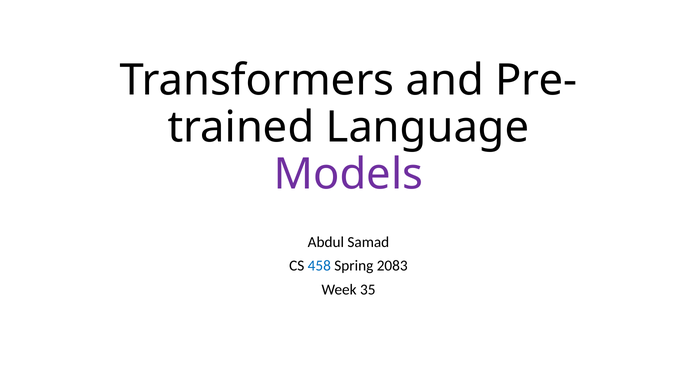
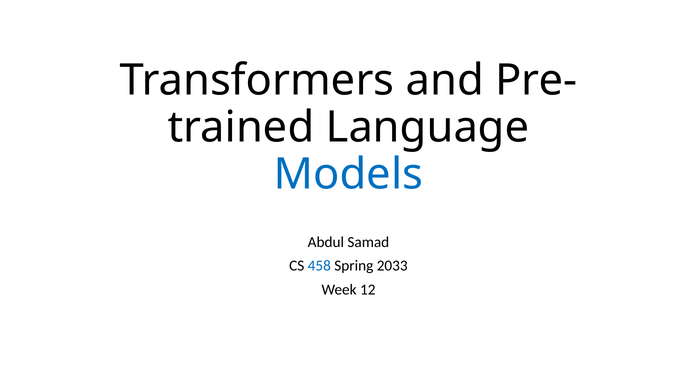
Models colour: purple -> blue
2083: 2083 -> 2033
35: 35 -> 12
